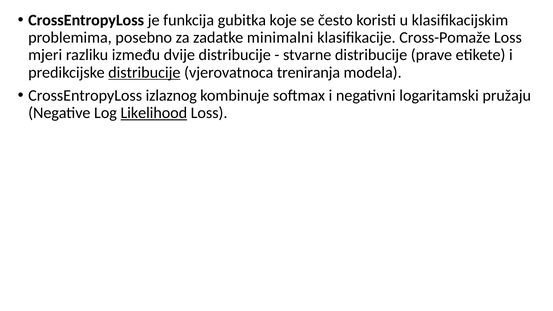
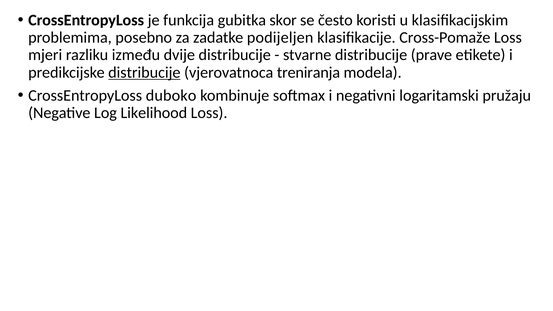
koje: koje -> skor
minimalni: minimalni -> podijeljen
izlaznog: izlaznog -> duboko
Likelihood underline: present -> none
